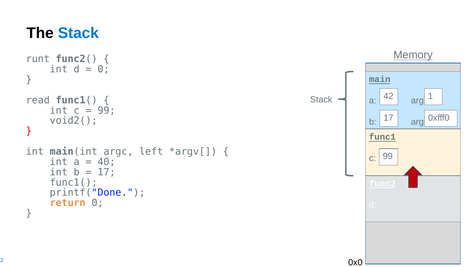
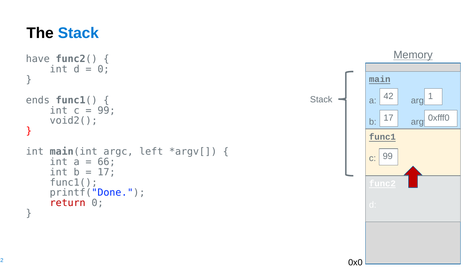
runt: runt -> have
read: read -> ends
40: 40 -> 66
return colour: orange -> red
